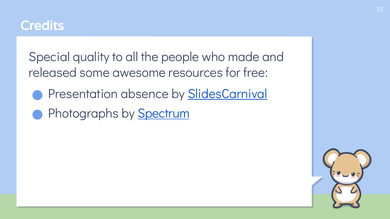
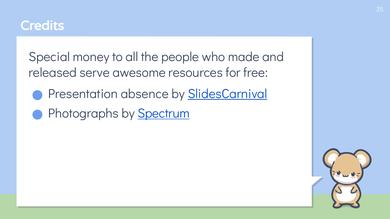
quality: quality -> money
some: some -> serve
